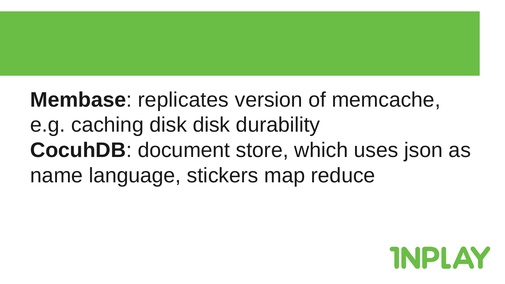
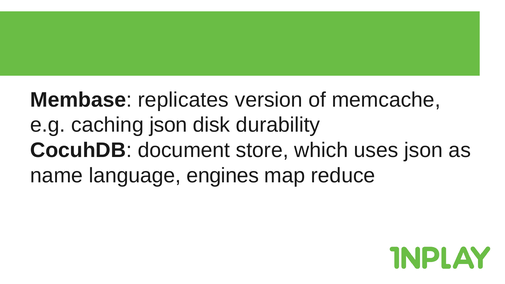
caching disk: disk -> json
stickers: stickers -> engines
